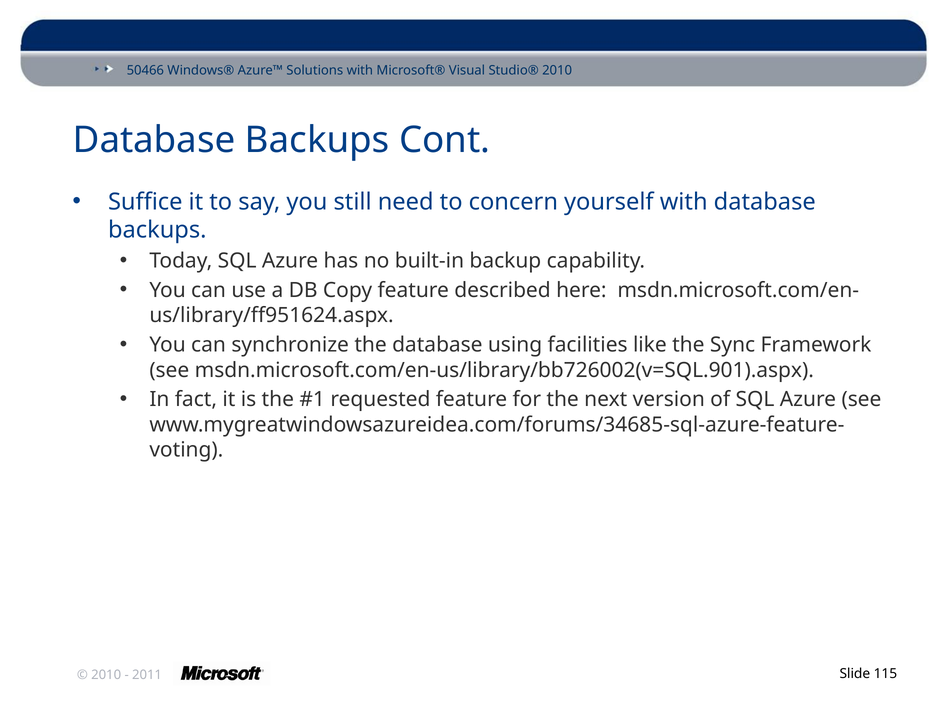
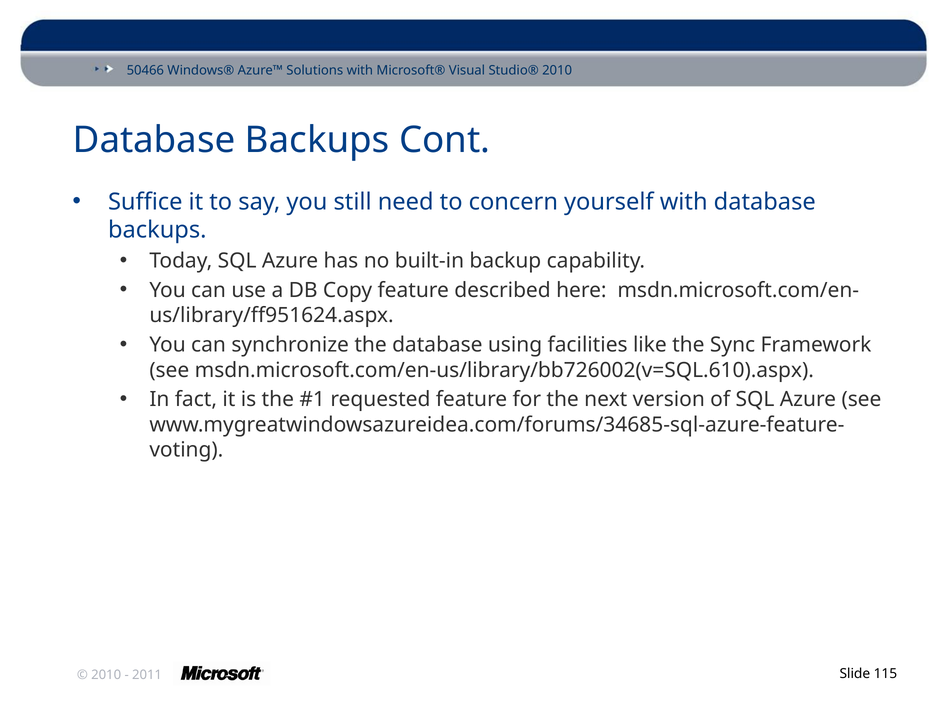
msdn.microsoft.com/en-us/library/bb726002(v=SQL.901).aspx: msdn.microsoft.com/en-us/library/bb726002(v=SQL.901).aspx -> msdn.microsoft.com/en-us/library/bb726002(v=SQL.610).aspx
